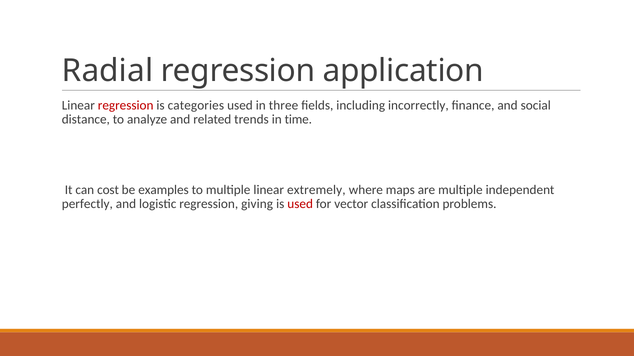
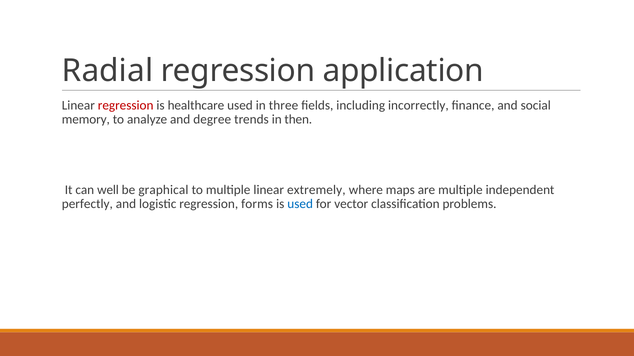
categories: categories -> healthcare
distance: distance -> memory
related: related -> degree
time: time -> then
cost: cost -> well
examples: examples -> graphical
giving: giving -> forms
used at (300, 204) colour: red -> blue
